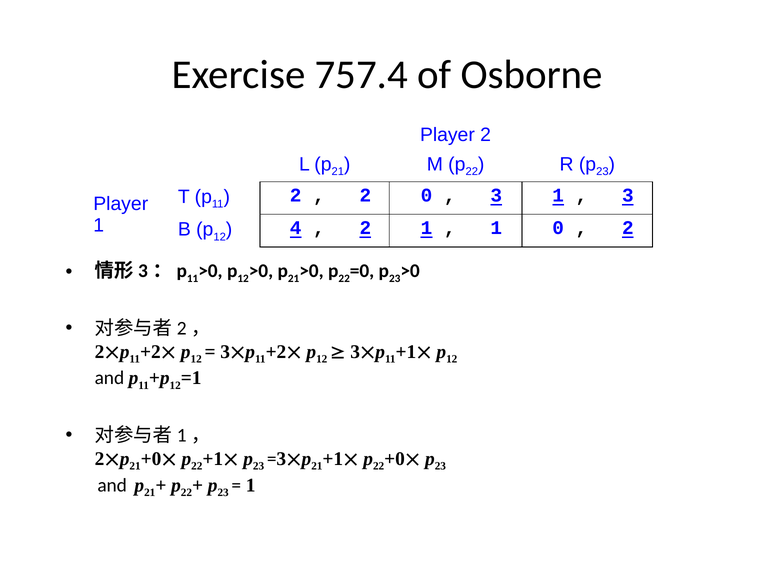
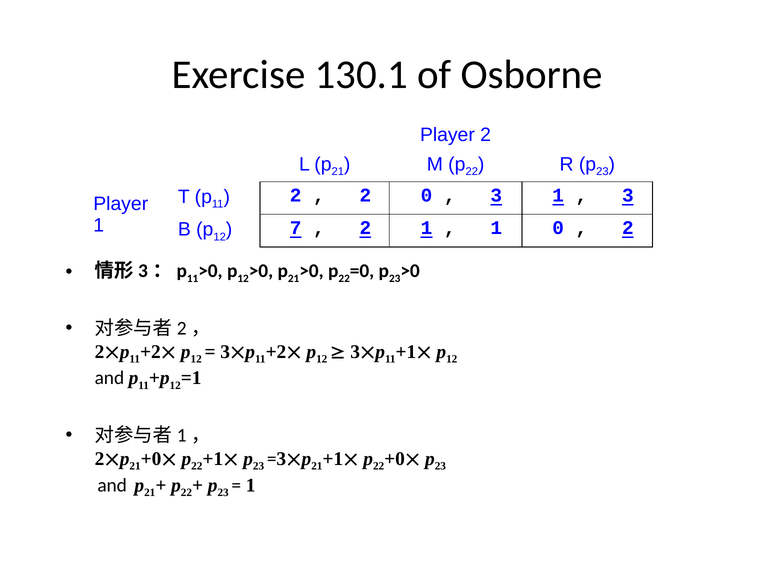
757.4: 757.4 -> 130.1
4: 4 -> 7
